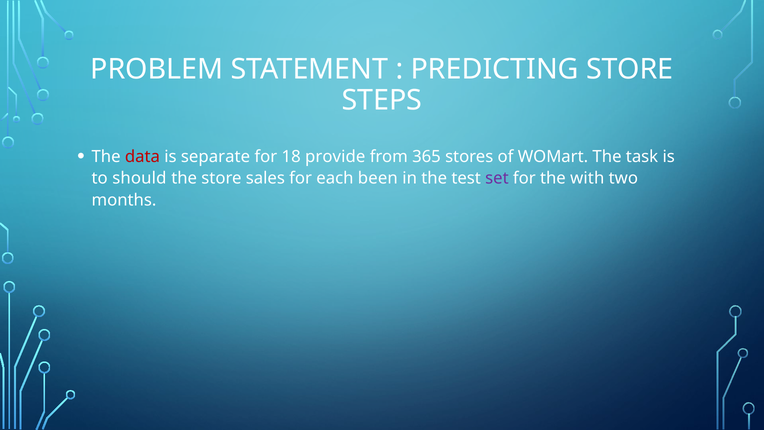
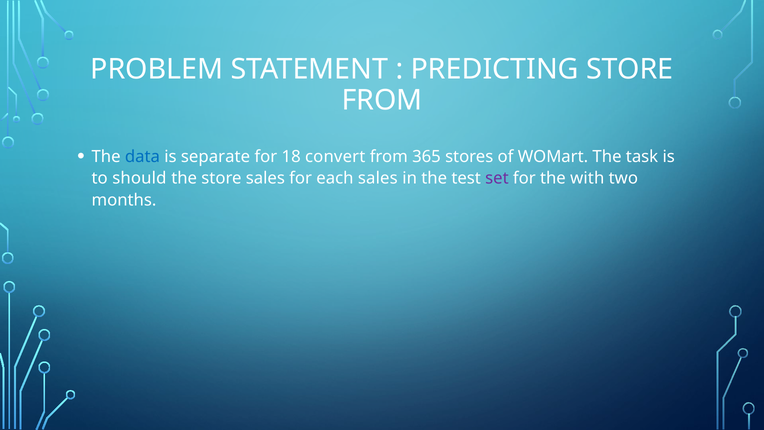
STEPS at (382, 100): STEPS -> FROM
data colour: red -> blue
provide: provide -> convert
each been: been -> sales
